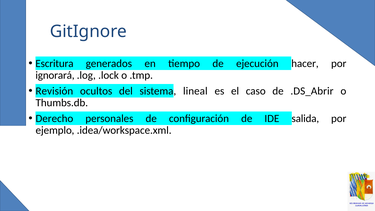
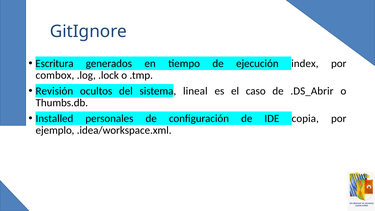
hacer: hacer -> index
ignorará: ignorará -> combox
Derecho: Derecho -> Installed
salida: salida -> copia
